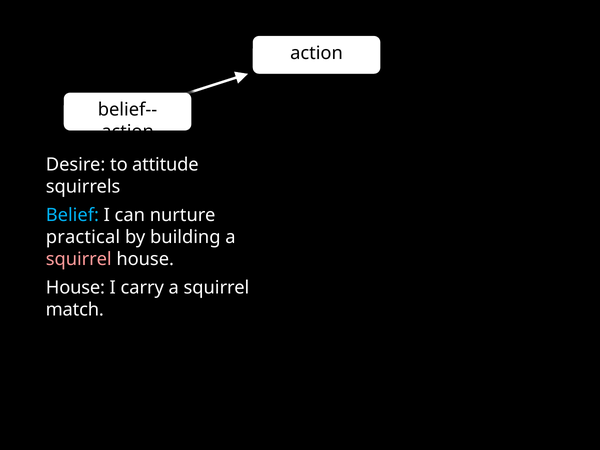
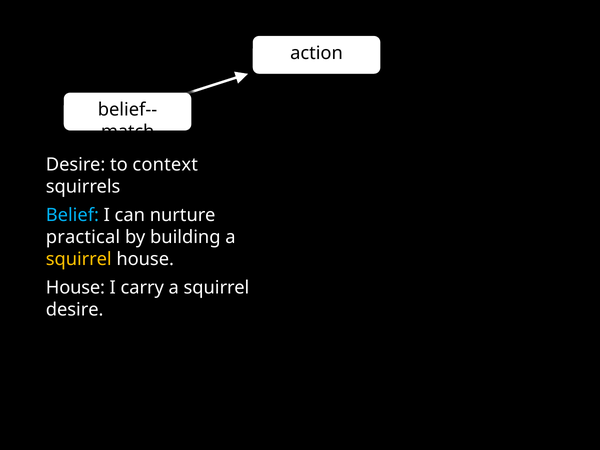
action at (128, 132): action -> match
attitude: attitude -> context
squirrel at (79, 259) colour: pink -> yellow
match at (75, 310): match -> desire
